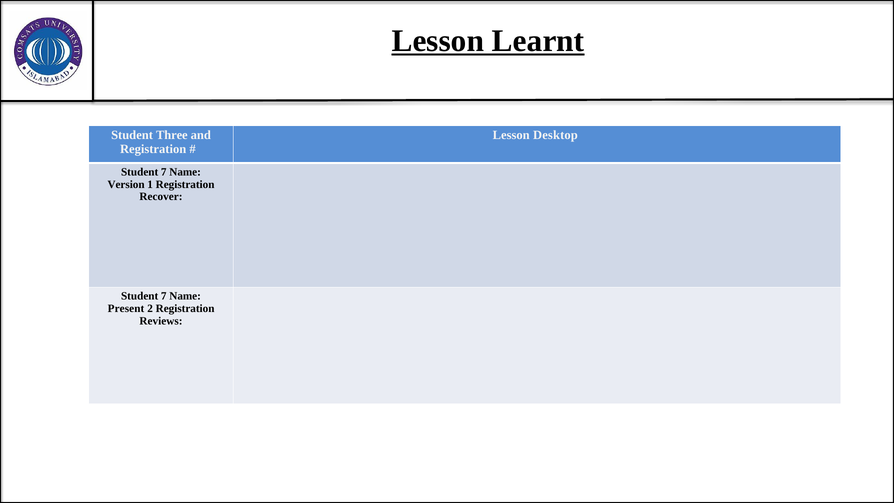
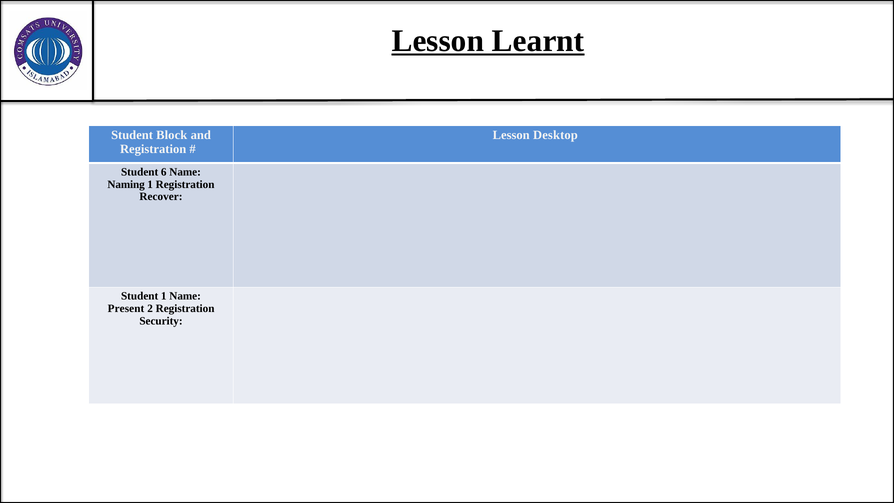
Three: Three -> Block
7 at (164, 172): 7 -> 6
Version: Version -> Naming
7 at (164, 296): 7 -> 1
Reviews: Reviews -> Security
